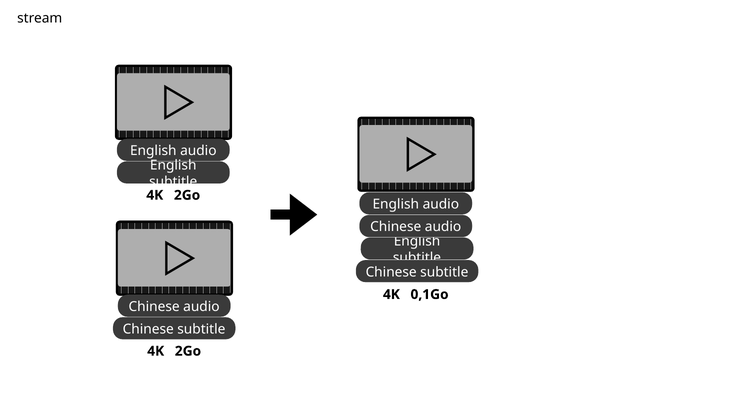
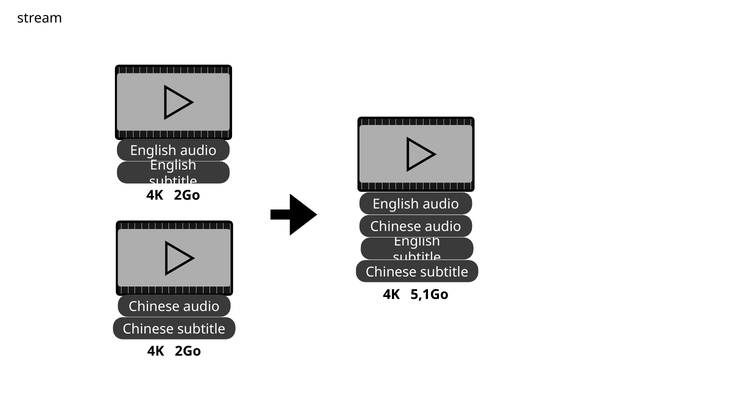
0,1Go: 0,1Go -> 5,1Go
